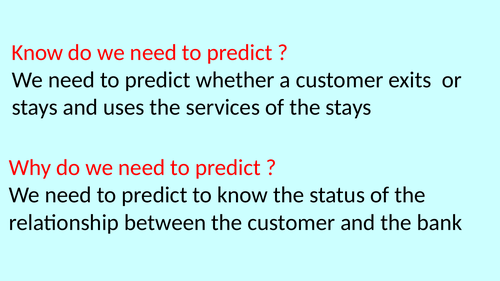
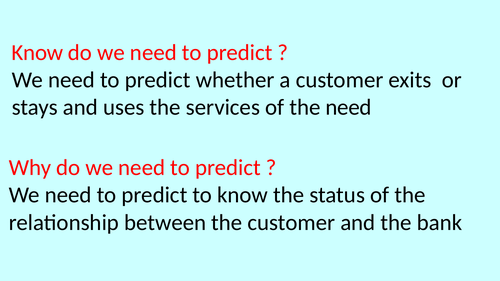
the stays: stays -> need
